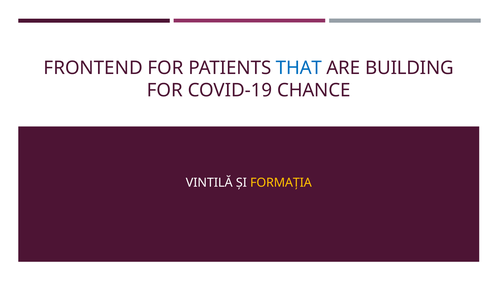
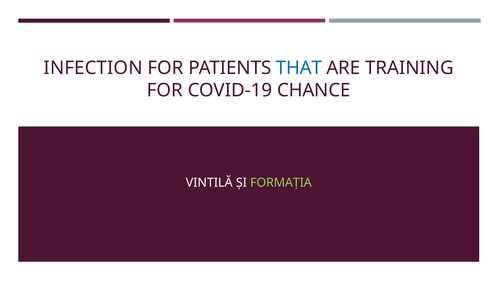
FRONTEND: FRONTEND -> INFECTION
BUILDING: BUILDING -> TRAINING
FORMAȚIA colour: yellow -> light green
